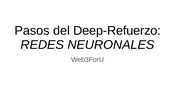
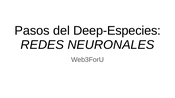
Deep-Refuerzo: Deep-Refuerzo -> Deep-Especies
